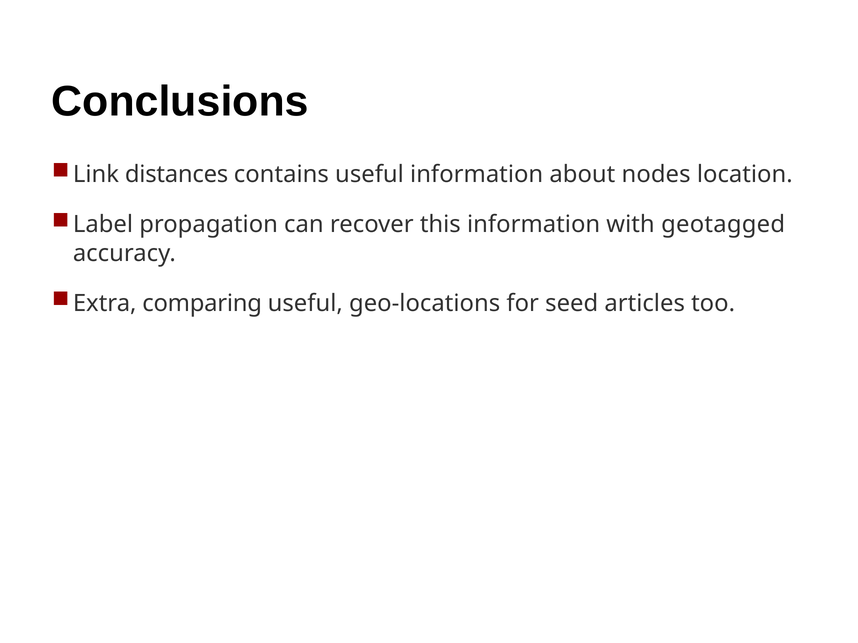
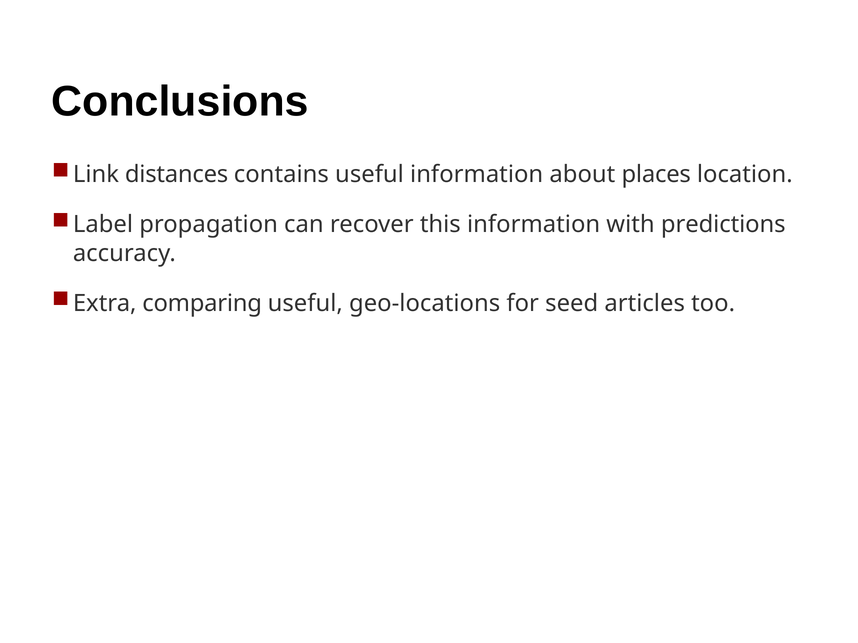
nodes: nodes -> places
geotagged: geotagged -> predictions
